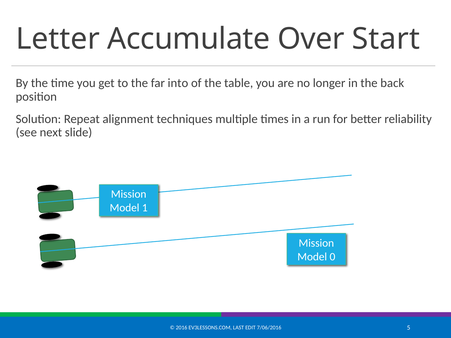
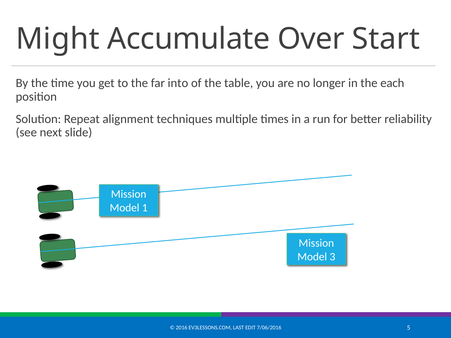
Letter: Letter -> Might
back: back -> each
0: 0 -> 3
